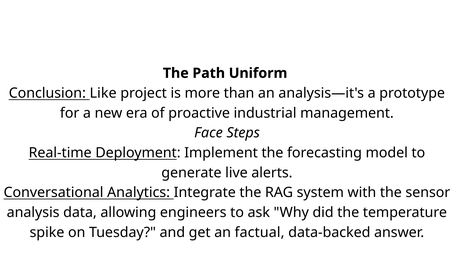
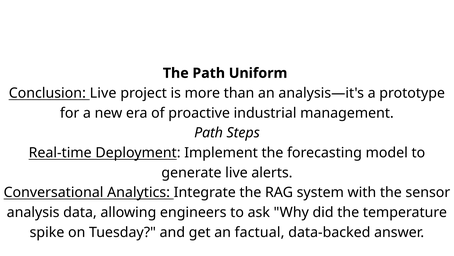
Conclusion Like: Like -> Live
Face at (208, 133): Face -> Path
